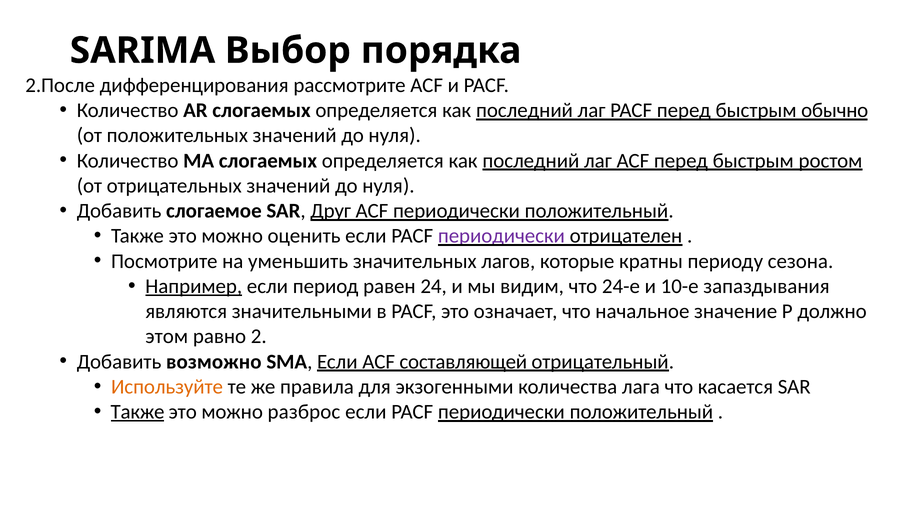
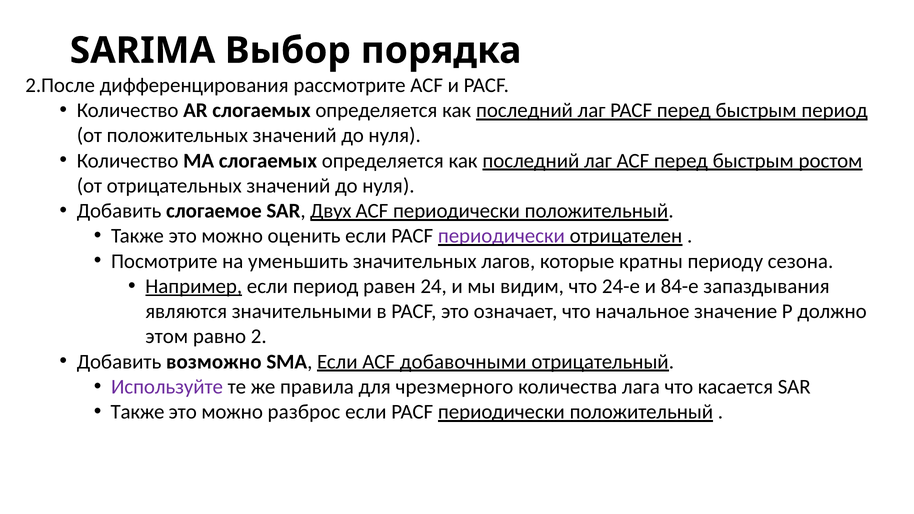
быстрым обычно: обычно -> период
Друг: Друг -> Двух
10-е: 10-е -> 84-е
составляющей: составляющей -> добавочными
Используйте colour: orange -> purple
экзогенными: экзогенными -> чрезмерного
Также at (138, 412) underline: present -> none
